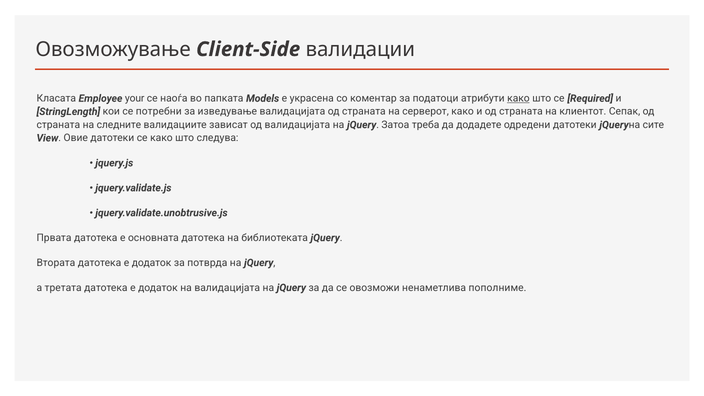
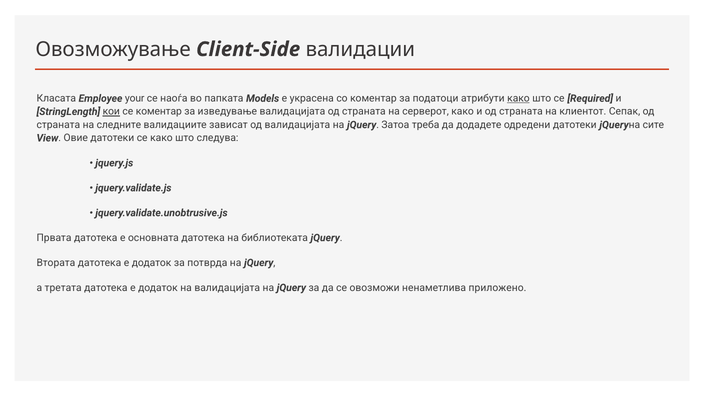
кои underline: none -> present
се потребни: потребни -> коментар
пополниме: пополниме -> приложено
